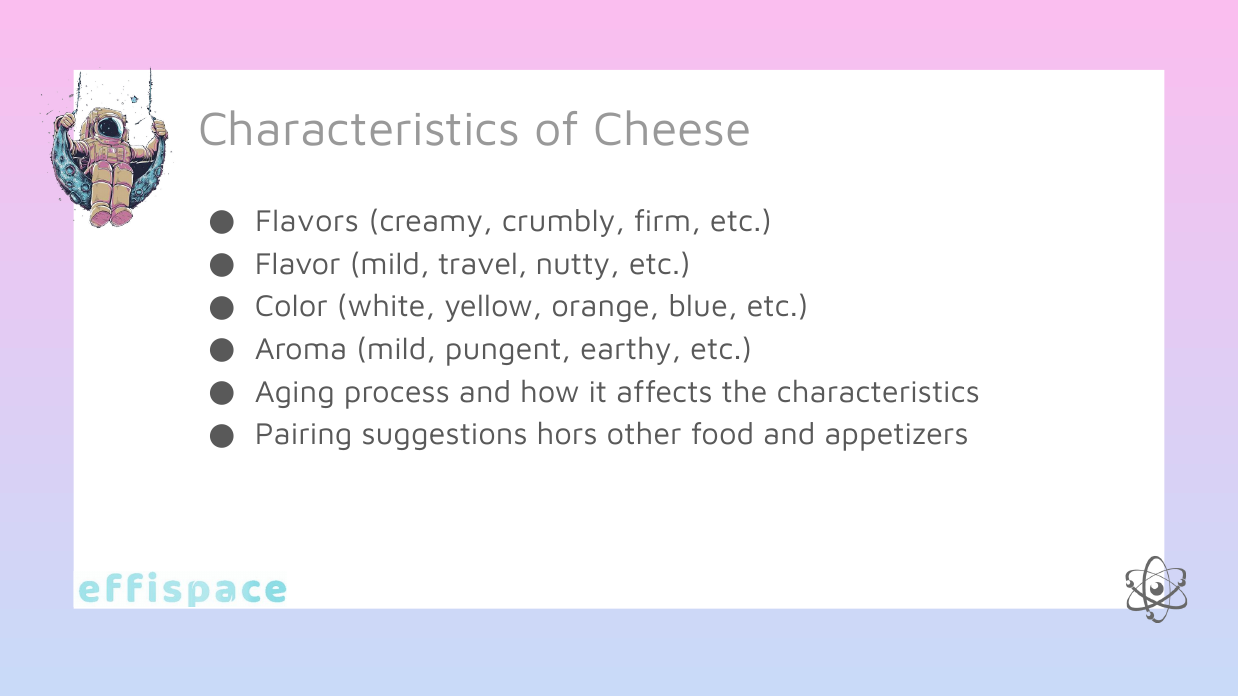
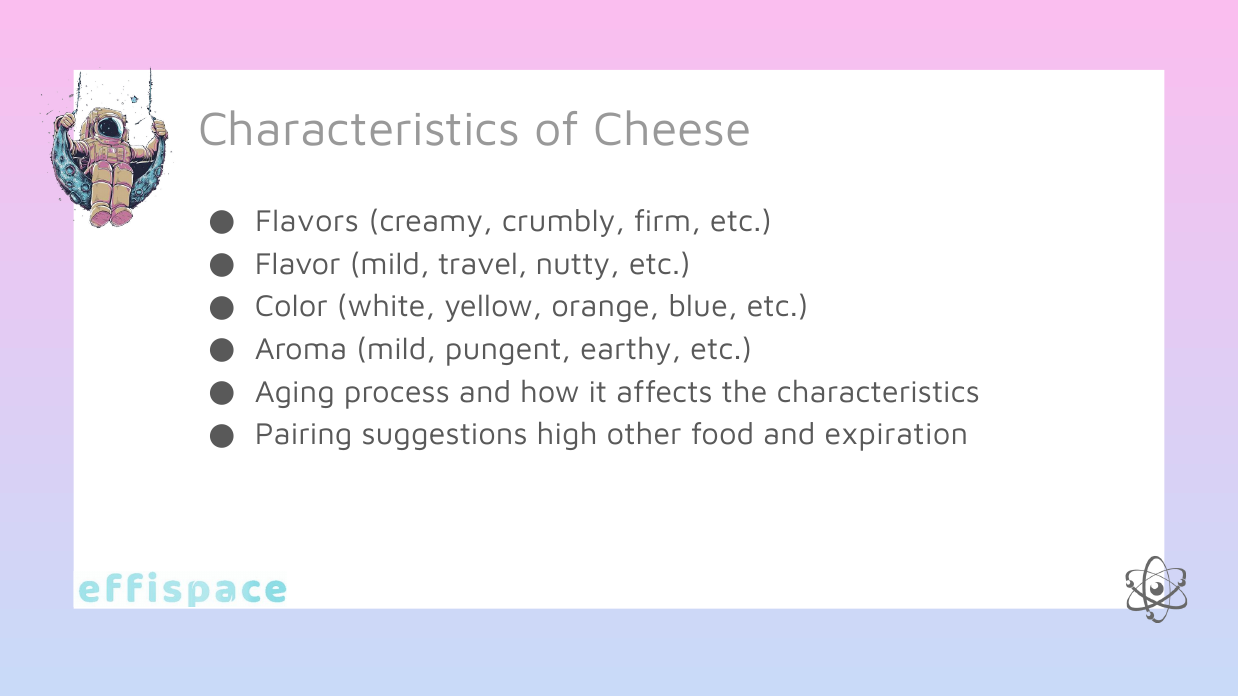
hors: hors -> high
appetizers: appetizers -> expiration
